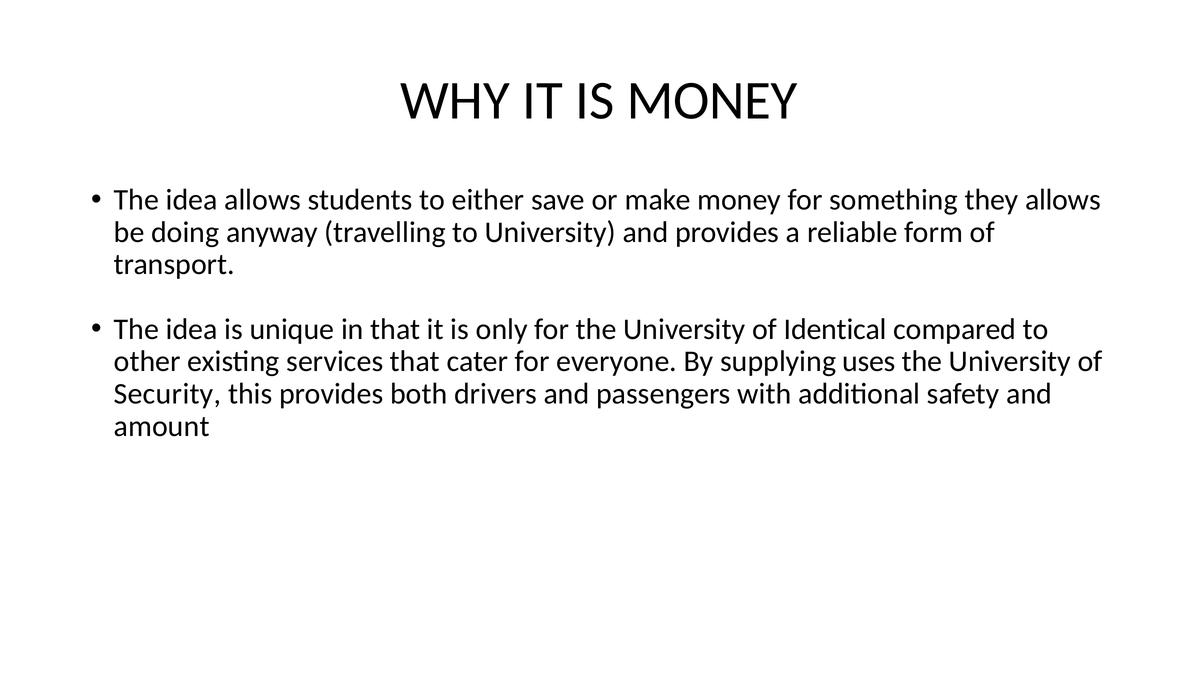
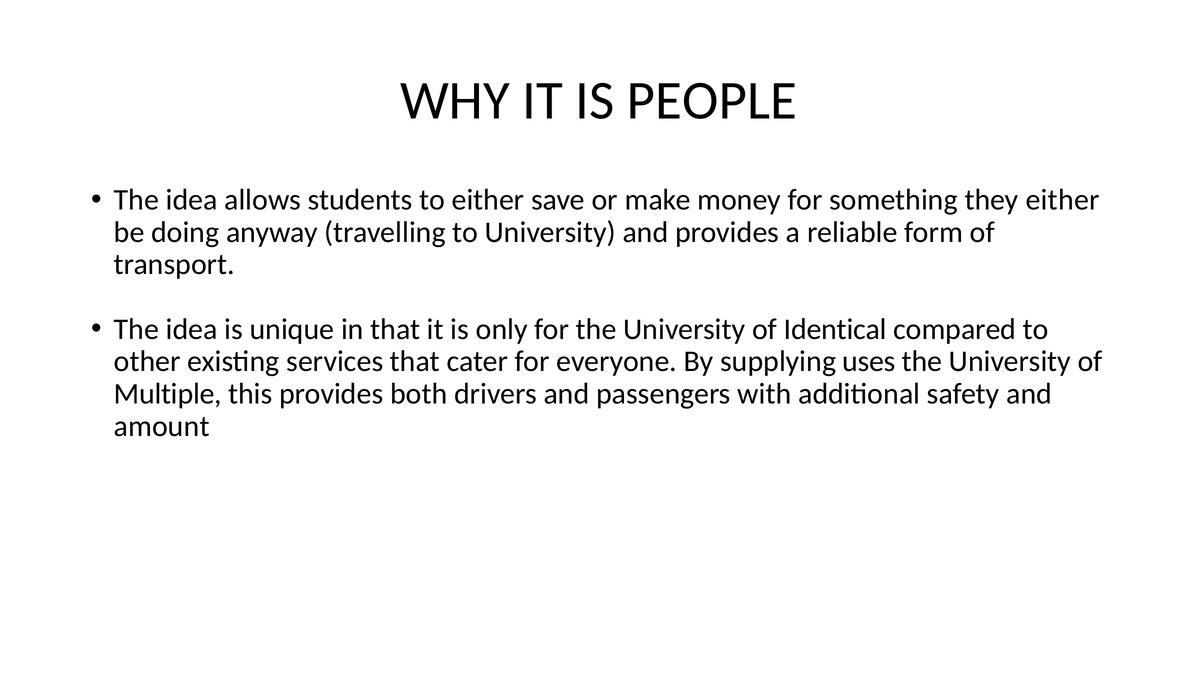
IS MONEY: MONEY -> PEOPLE
they allows: allows -> either
Security: Security -> Multiple
